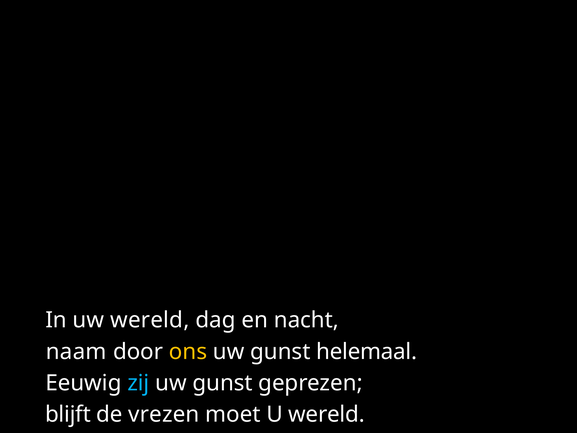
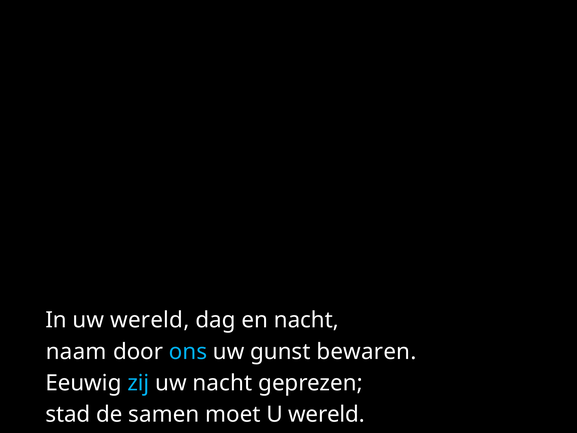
ons colour: yellow -> light blue
helemaal: helemaal -> bewaren
gunst at (223, 383): gunst -> nacht
blijft: blijft -> stad
vrezen: vrezen -> samen
